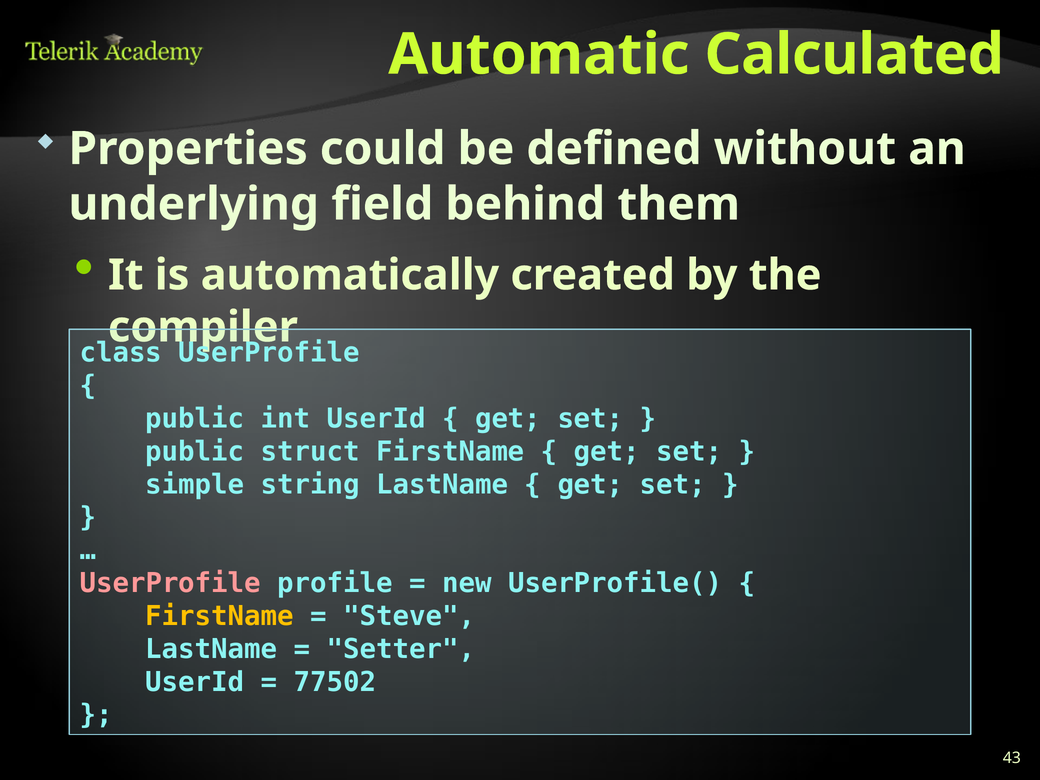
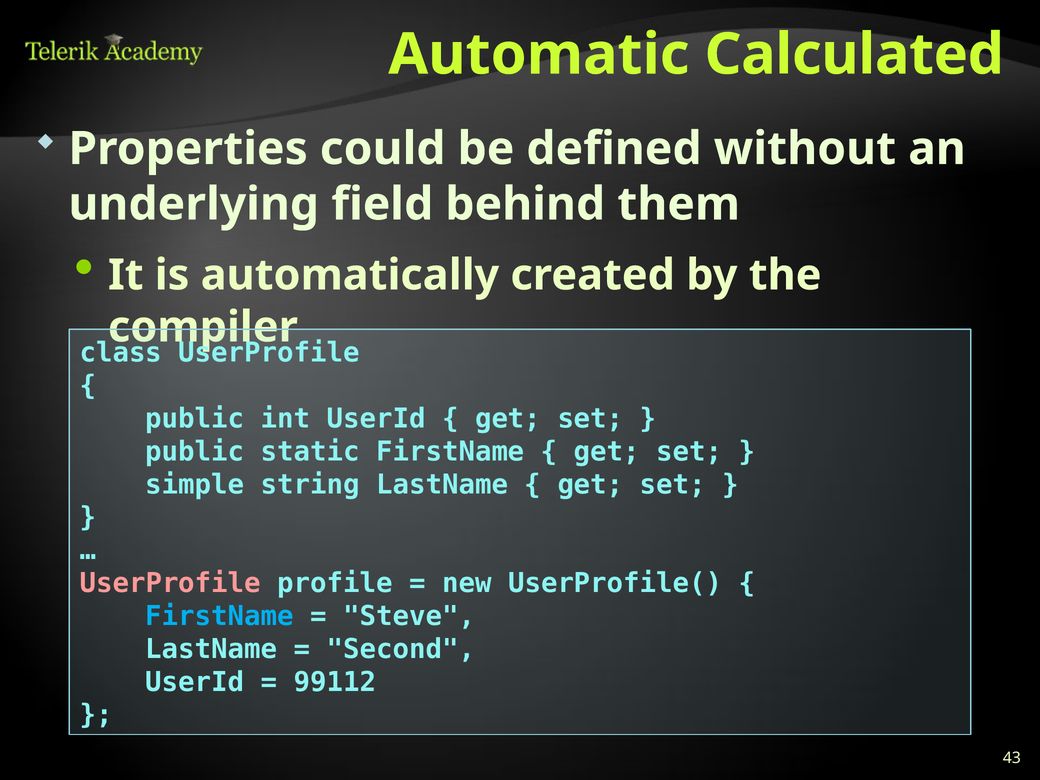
struct: struct -> static
FirstName at (220, 616) colour: yellow -> light blue
Setter: Setter -> Second
77502: 77502 -> 99112
